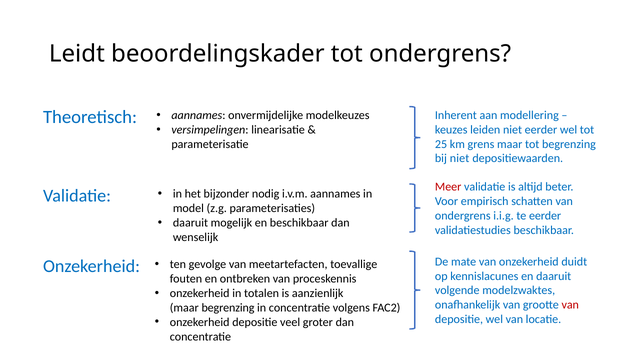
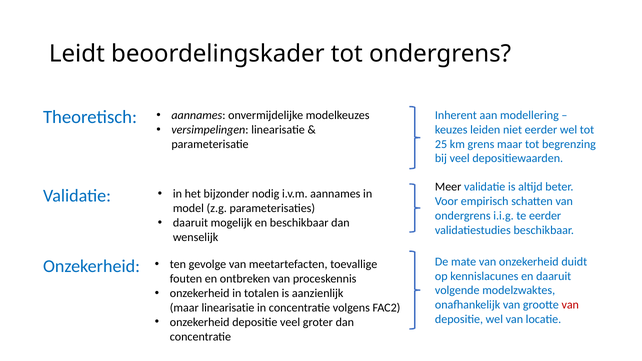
bij niet: niet -> veel
Meer colour: red -> black
maar begrenzing: begrenzing -> linearisatie
